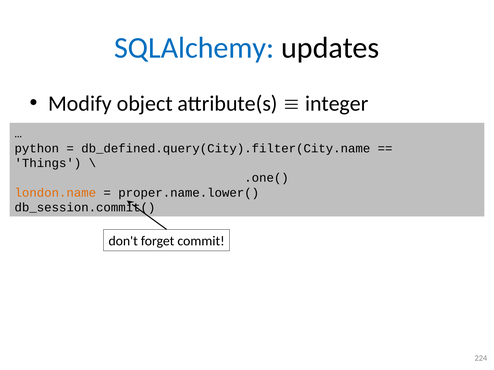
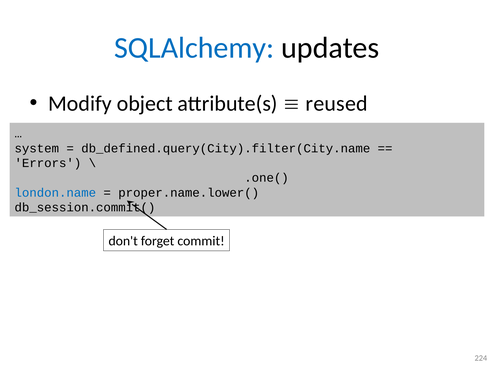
integer: integer -> reused
python: python -> system
Things: Things -> Errors
london.name colour: orange -> blue
